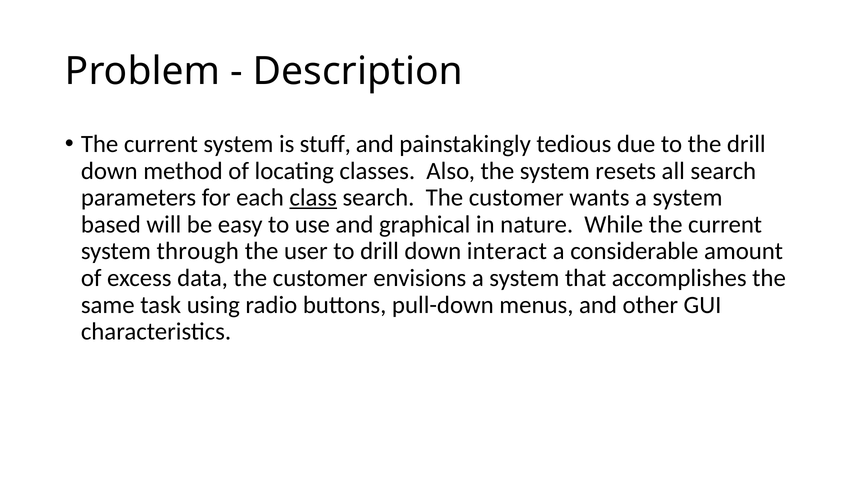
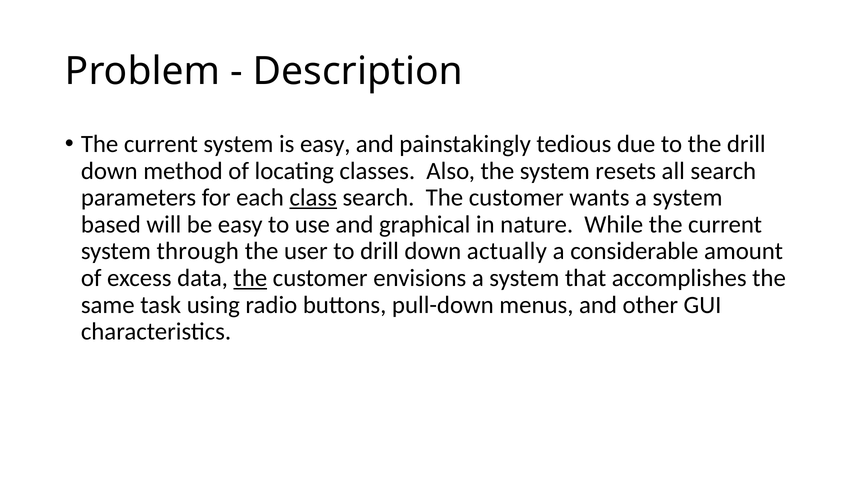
is stuff: stuff -> easy
interact: interact -> actually
the at (250, 278) underline: none -> present
